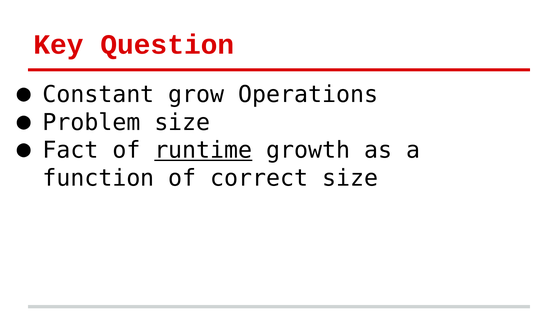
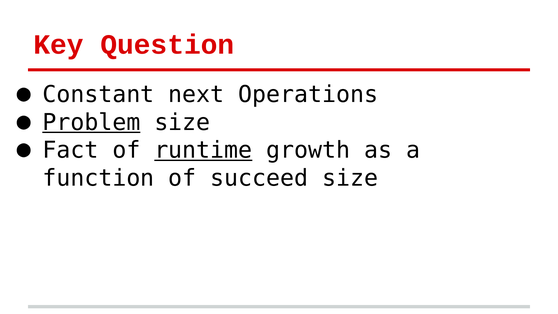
grow: grow -> next
Problem underline: none -> present
correct: correct -> succeed
